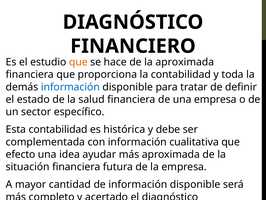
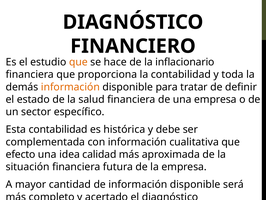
aproximada at (185, 62): aproximada -> inflacionario
información at (70, 87) colour: blue -> orange
ayudar: ayudar -> calidad
